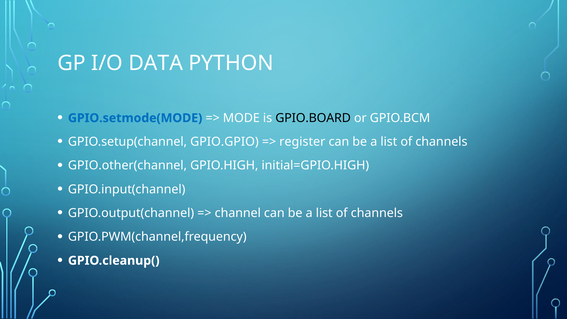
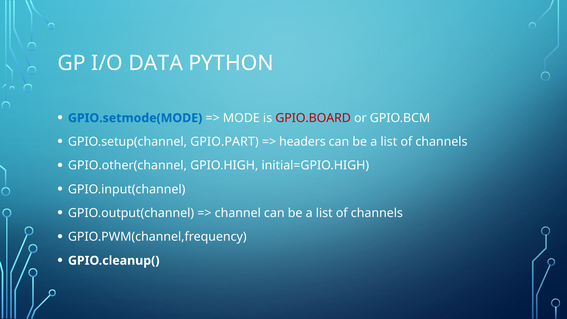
GPIO.BOARD colour: black -> red
GPIO.GPIO: GPIO.GPIO -> GPIO.PART
register: register -> headers
